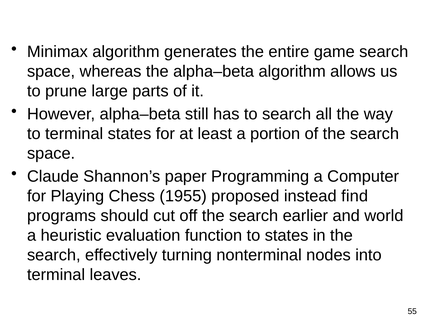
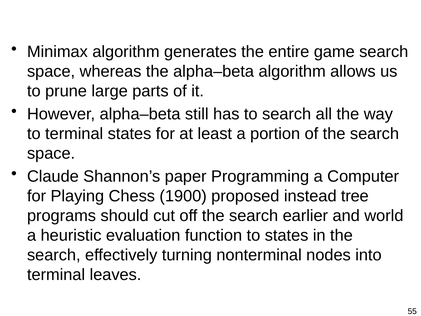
1955: 1955 -> 1900
find: find -> tree
